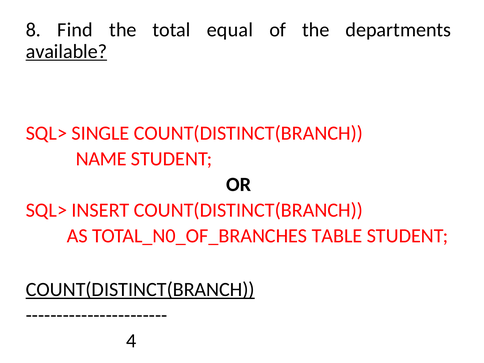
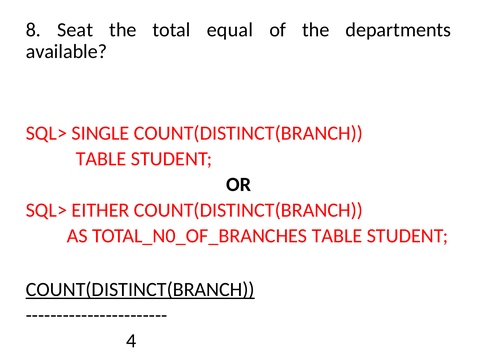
Find: Find -> Seat
available underline: present -> none
NAME at (101, 159): NAME -> TABLE
INSERT: INSERT -> EITHER
